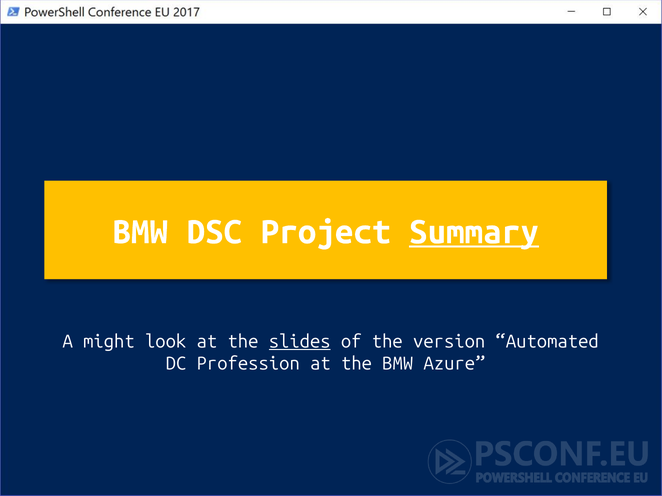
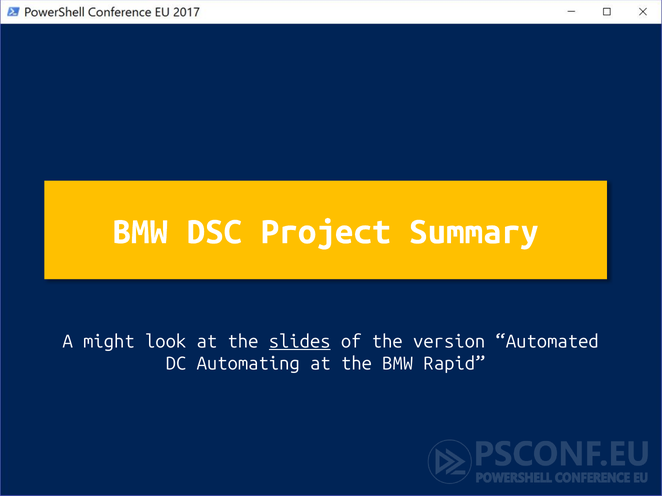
Summary underline: present -> none
Profession: Profession -> Automating
Azure: Azure -> Rapid
